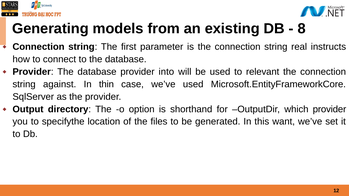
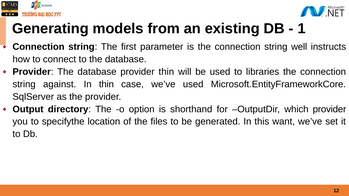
8: 8 -> 1
real: real -> well
provider into: into -> thin
relevant: relevant -> libraries
